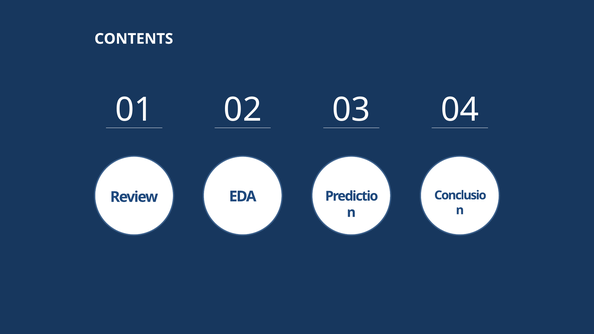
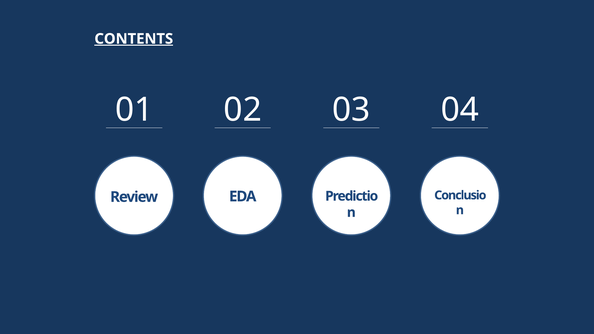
CONTENTS underline: none -> present
